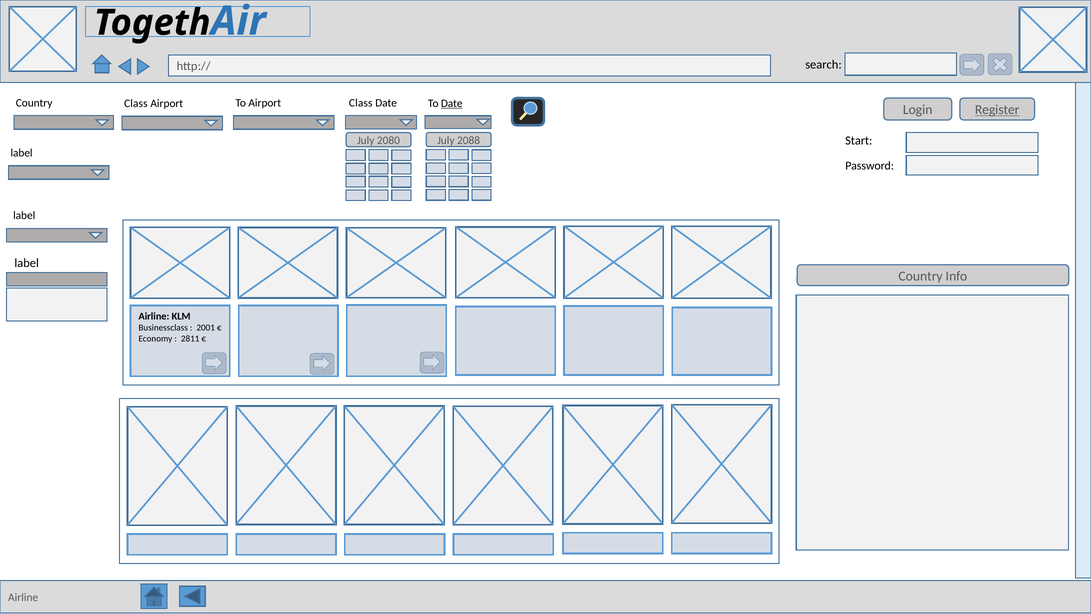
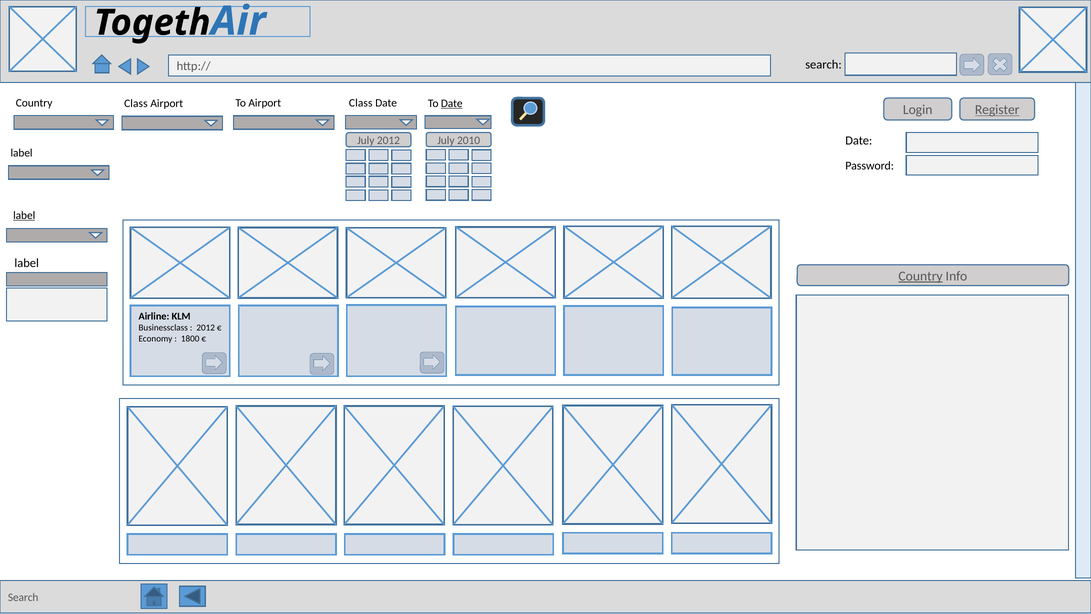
Start at (859, 141): Start -> Date
July 2080: 2080 -> 2012
2088: 2088 -> 2010
label at (24, 215) underline: none -> present
Country at (921, 276) underline: none -> present
2001 at (206, 328): 2001 -> 2012
2811: 2811 -> 1800
Airline at (23, 597): Airline -> Search
